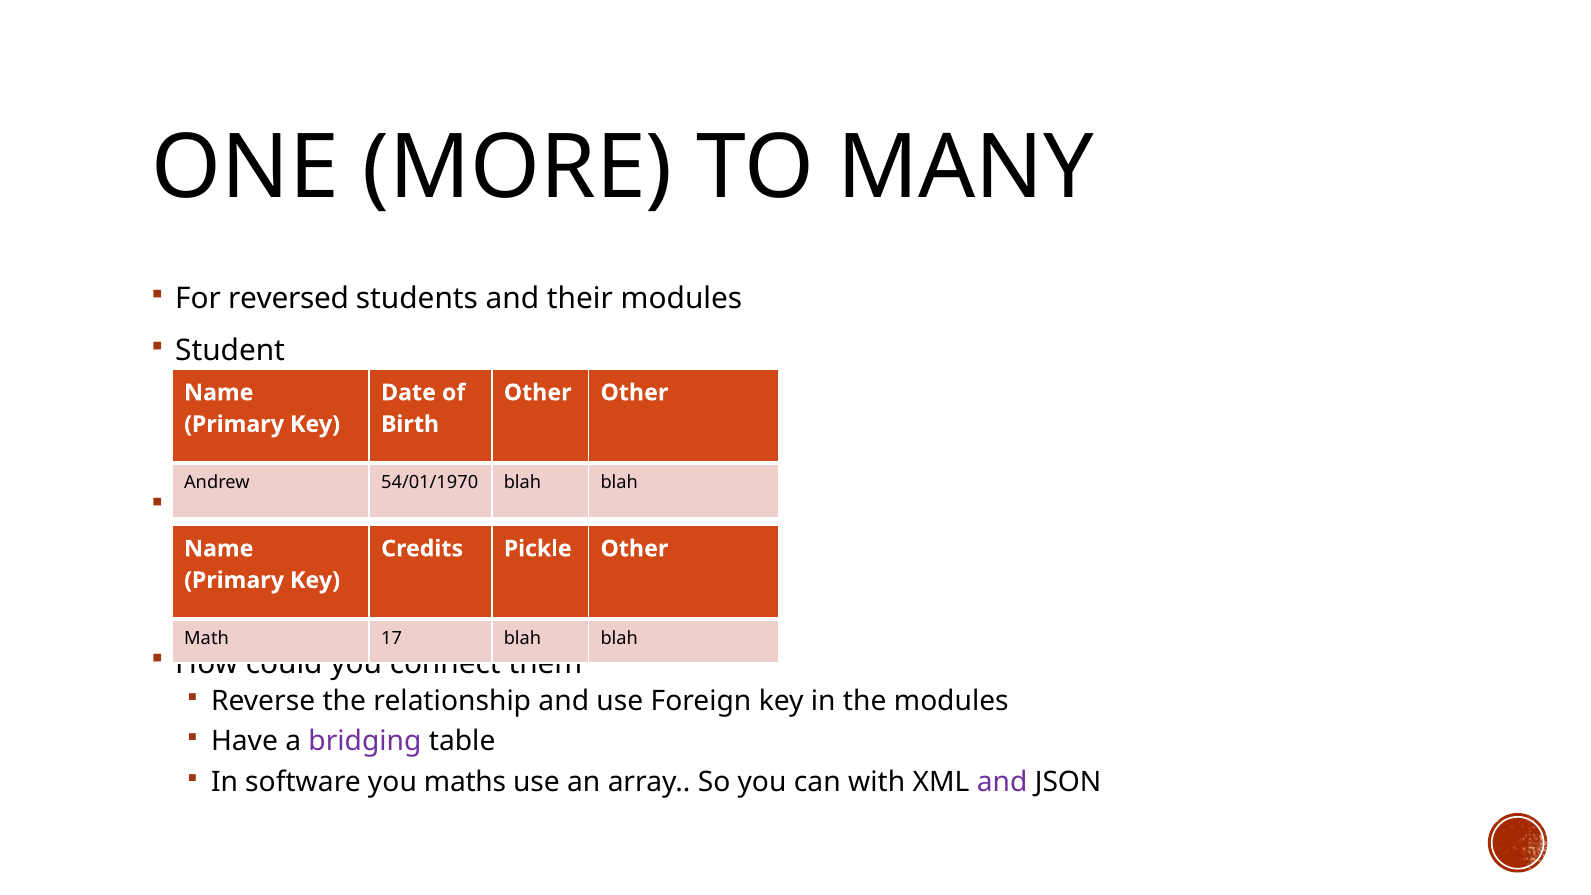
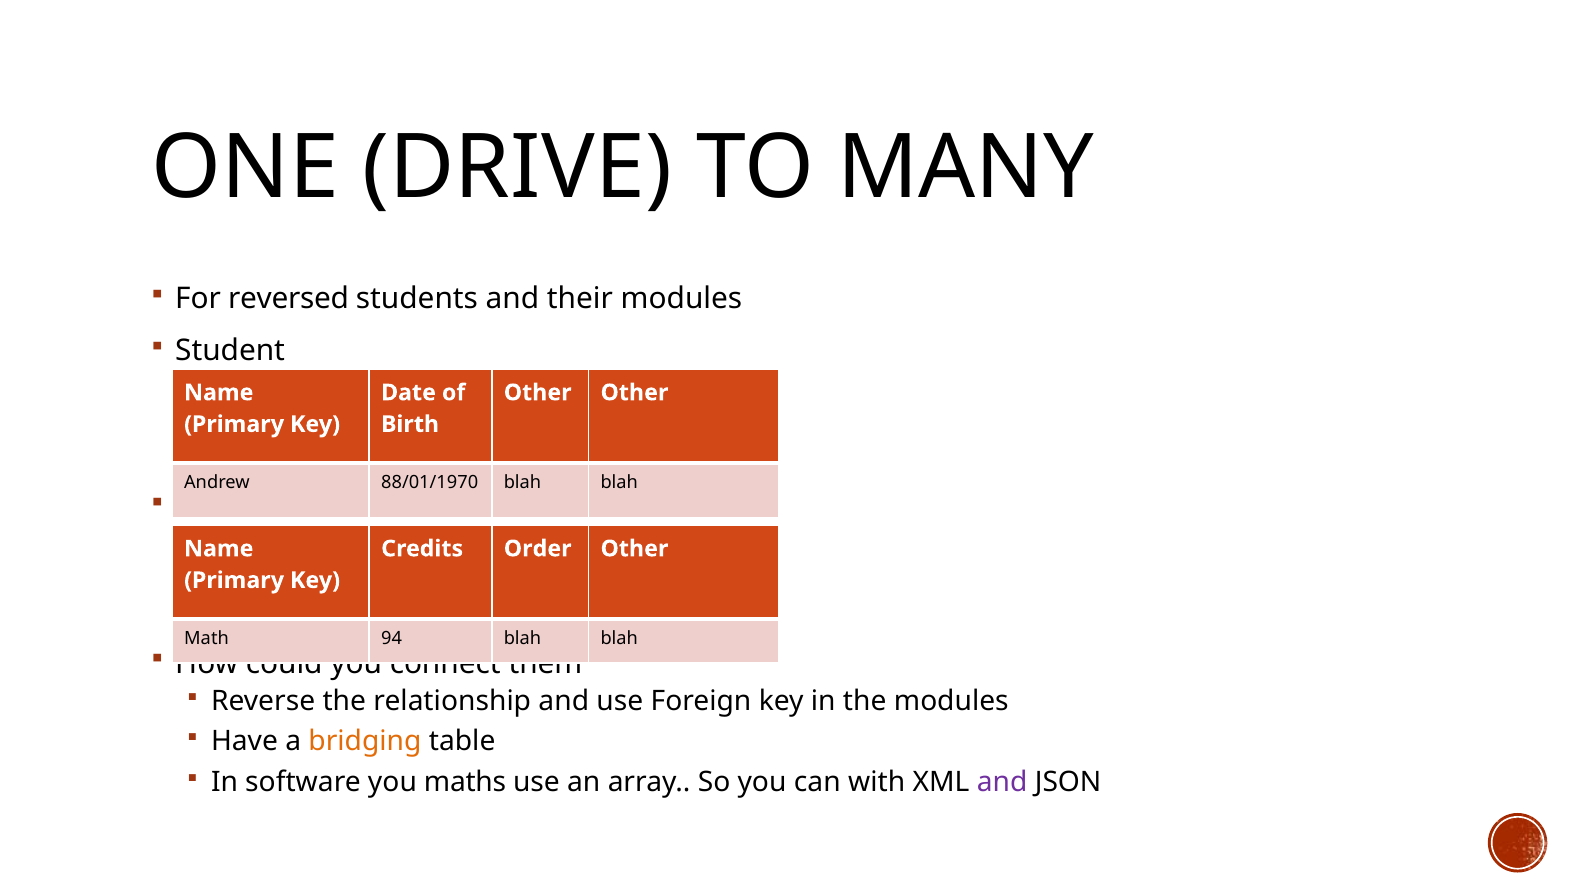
MORE: MORE -> DRIVE
54/01/1970: 54/01/1970 -> 88/01/1970
Pickle: Pickle -> Order
17: 17 -> 94
bridging colour: purple -> orange
